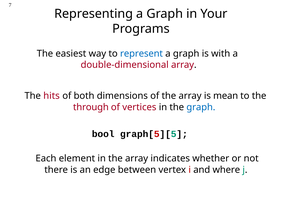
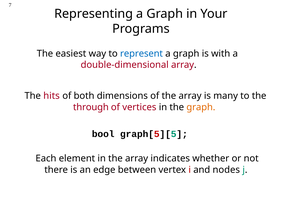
mean: mean -> many
graph at (201, 107) colour: blue -> orange
where: where -> nodes
